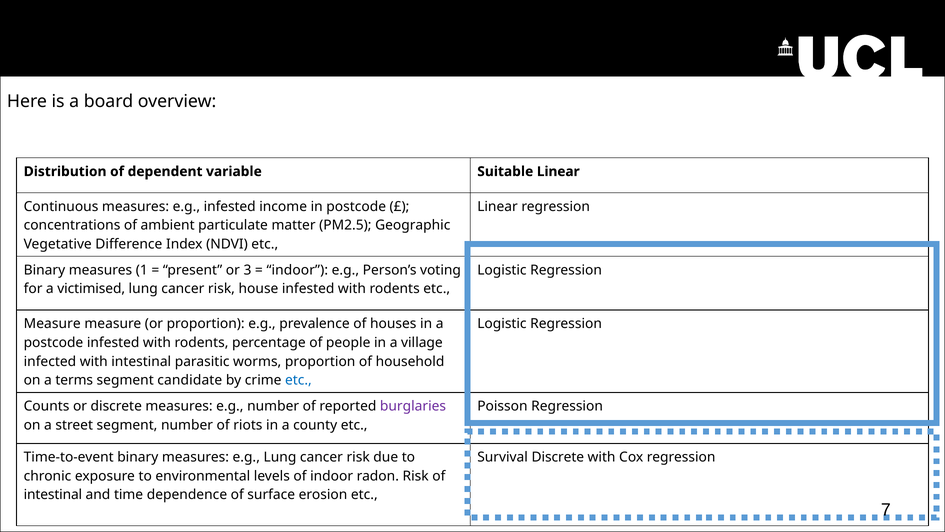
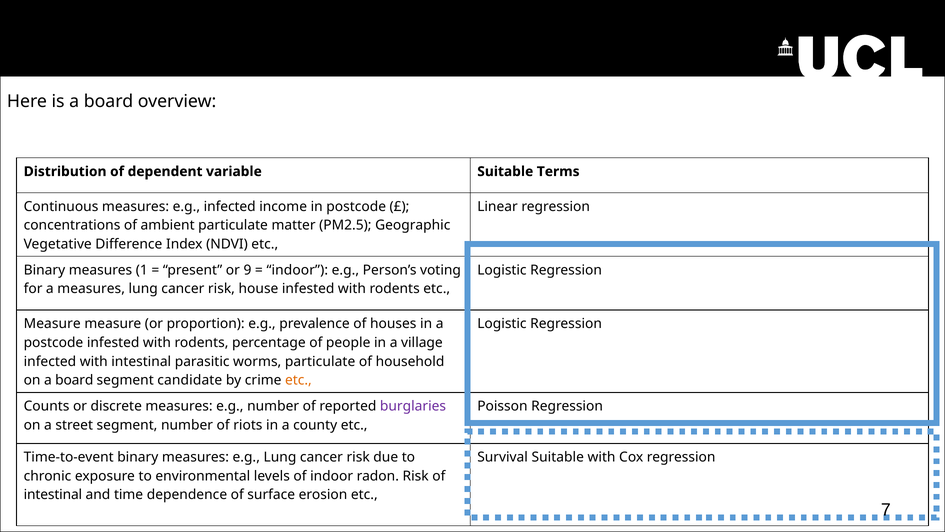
Suitable Linear: Linear -> Terms
e.g infested: infested -> infected
3: 3 -> 9
a victimised: victimised -> measures
worms proportion: proportion -> particulate
on a terms: terms -> board
etc at (298, 380) colour: blue -> orange
Survival Discrete: Discrete -> Suitable
